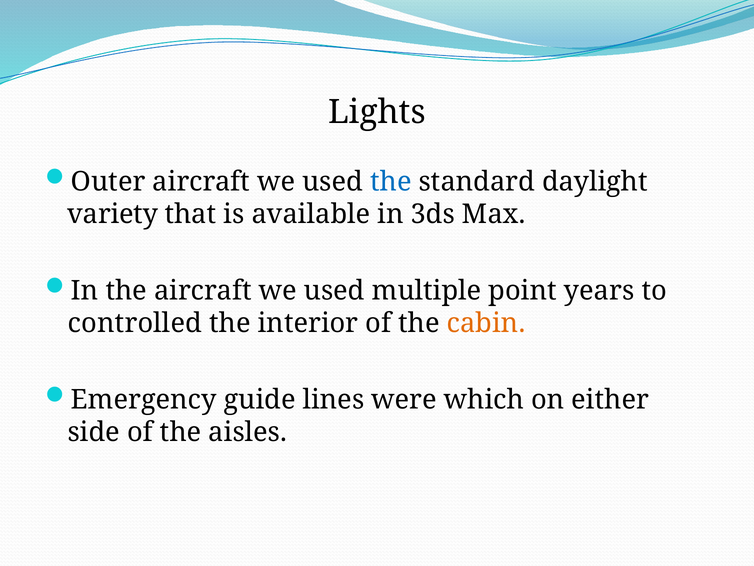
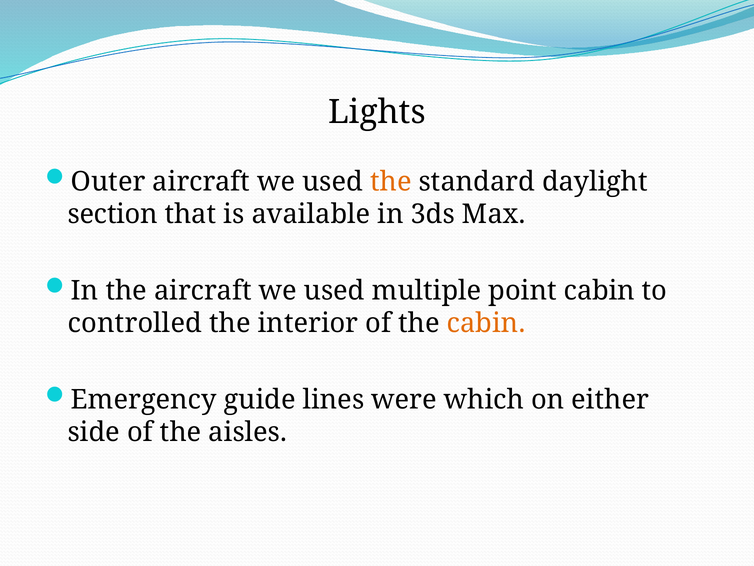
the at (391, 182) colour: blue -> orange
variety: variety -> section
point years: years -> cabin
